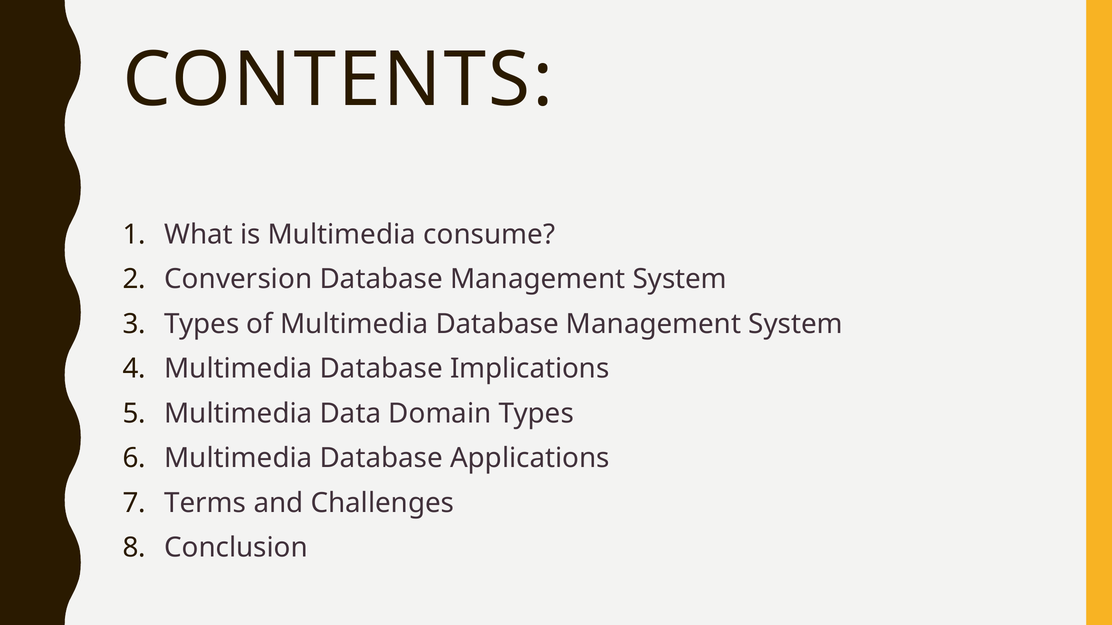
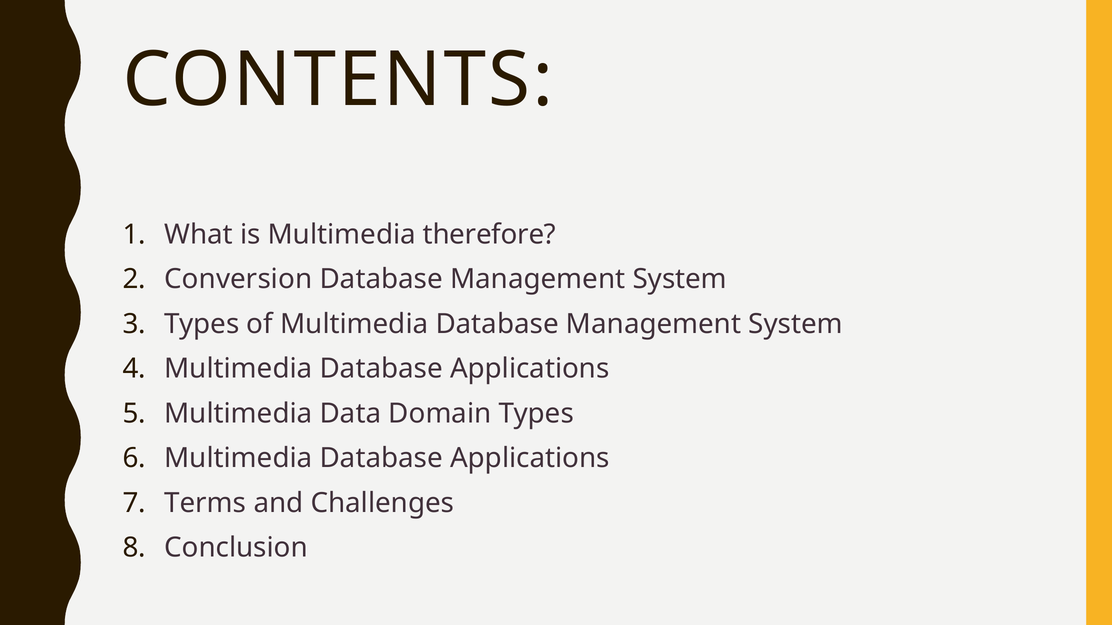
consume: consume -> therefore
Implications at (530, 369): Implications -> Applications
